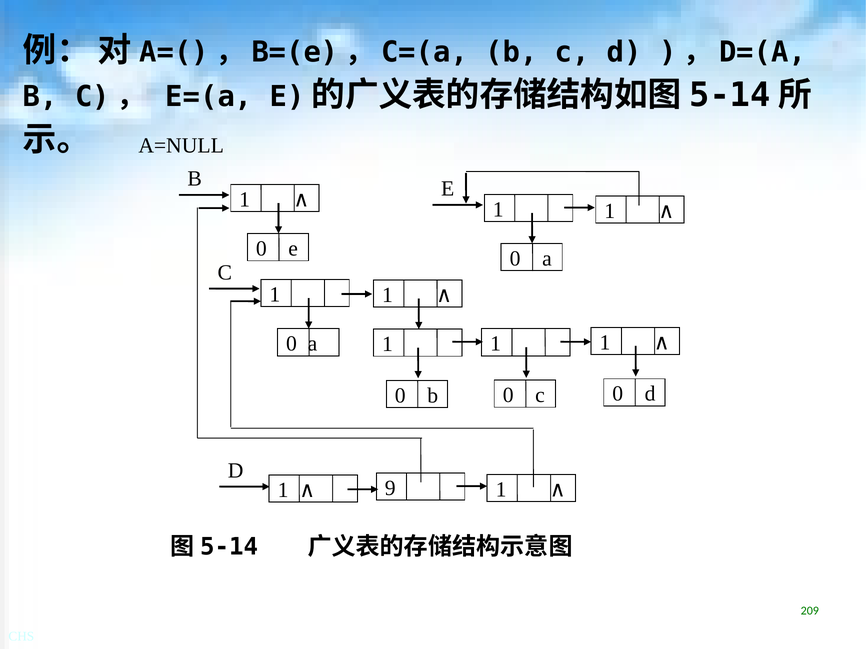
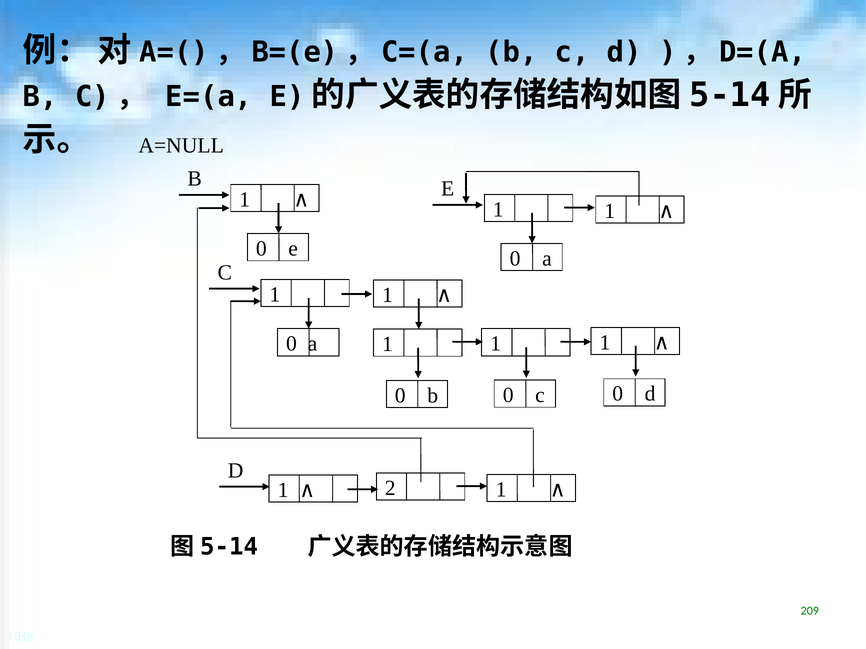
9: 9 -> 2
